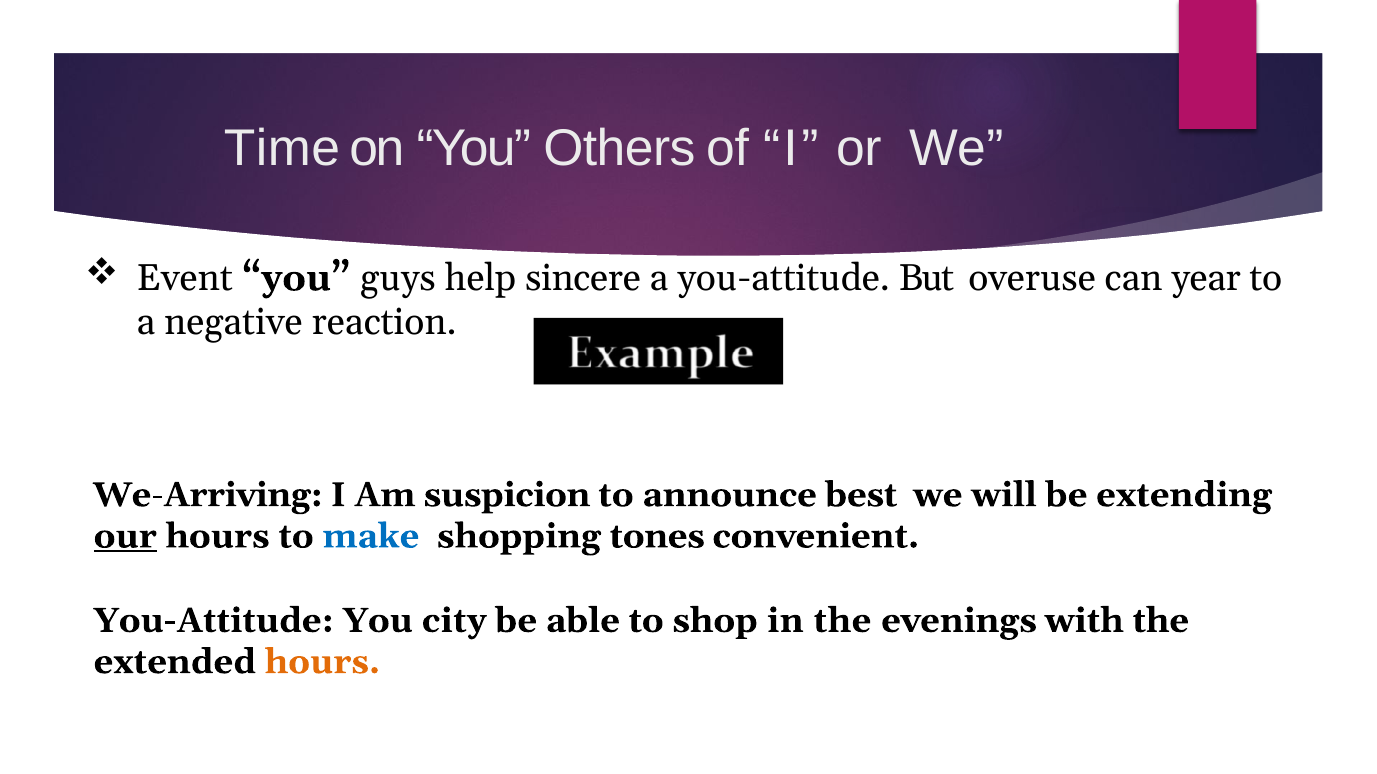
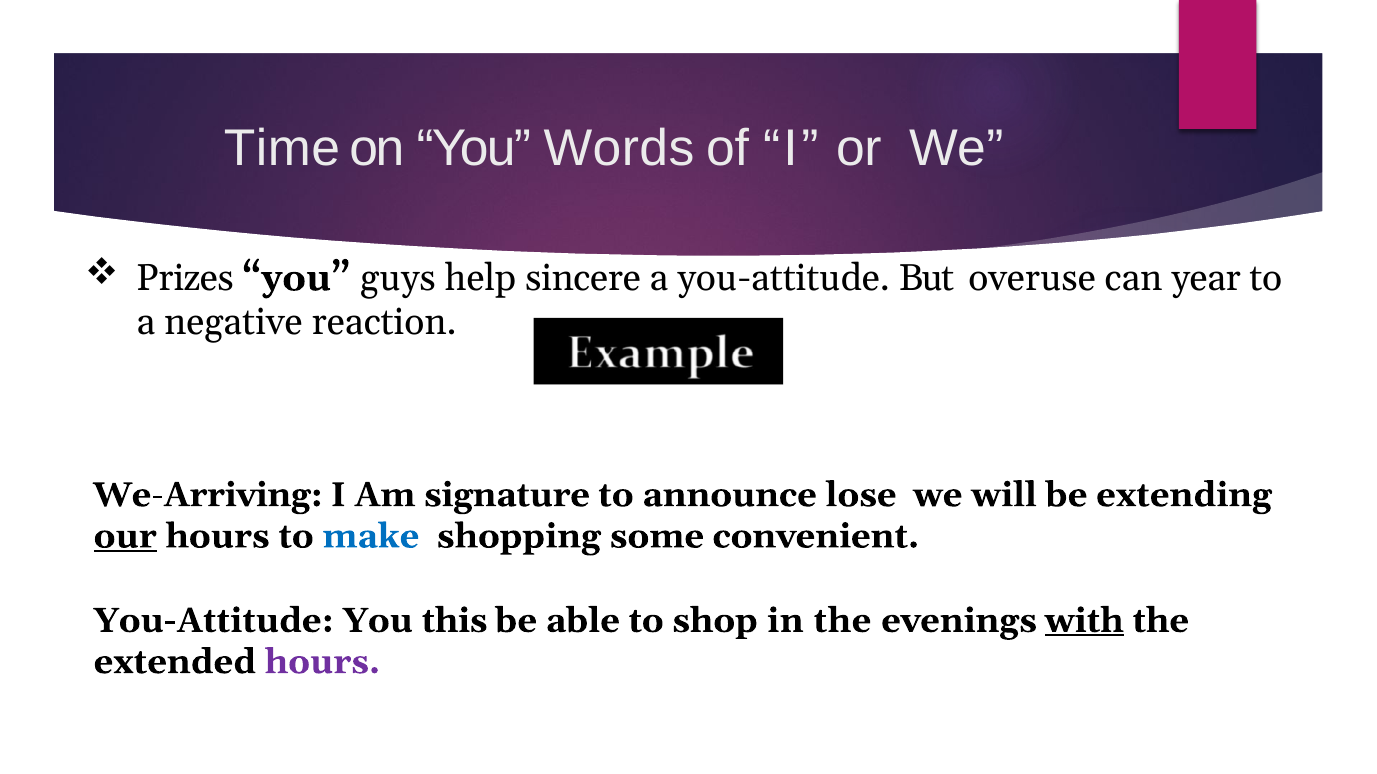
Others: Others -> Words
Event: Event -> Prizes
suspicion: suspicion -> signature
best: best -> lose
tones: tones -> some
city: city -> this
with underline: none -> present
hours at (322, 662) colour: orange -> purple
